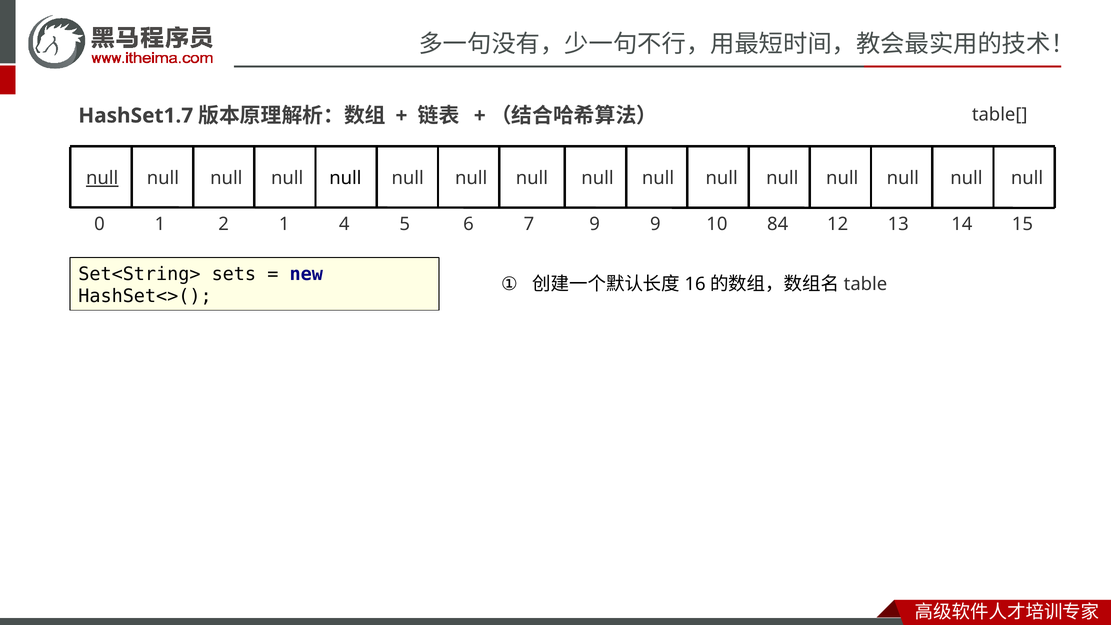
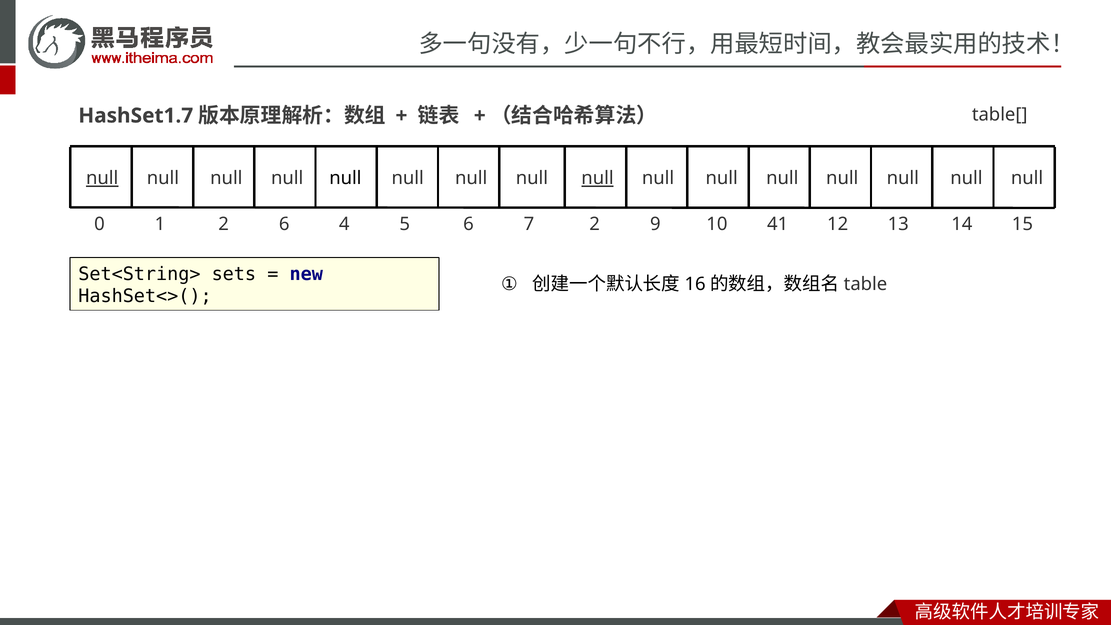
null at (598, 178) underline: none -> present
2 1: 1 -> 6
7 9: 9 -> 2
84: 84 -> 41
